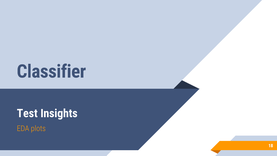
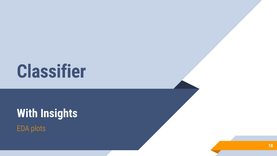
Test: Test -> With
